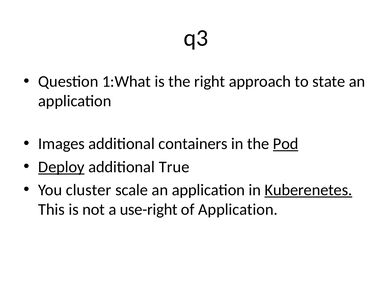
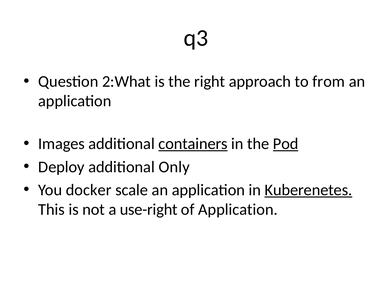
1:What: 1:What -> 2:What
state: state -> from
containers underline: none -> present
Deploy underline: present -> none
True: True -> Only
cluster: cluster -> docker
